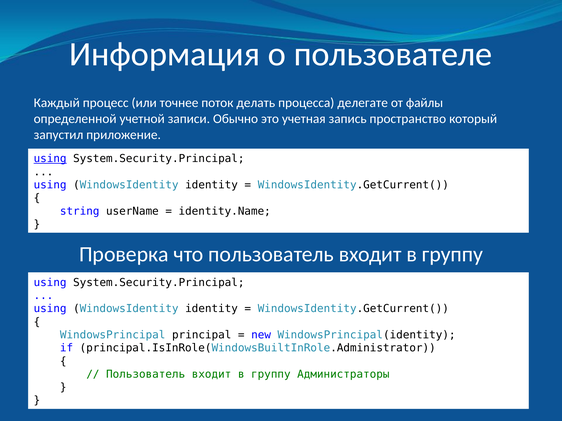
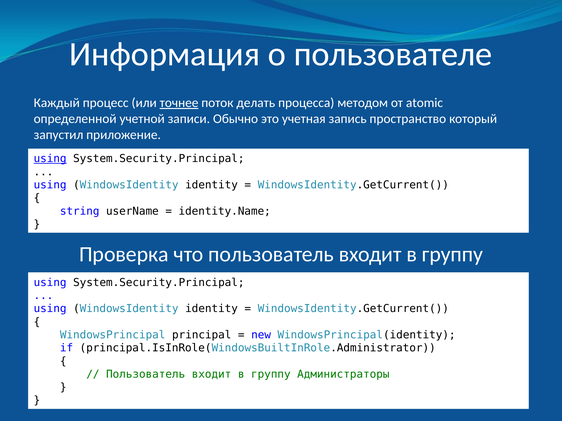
точнее underline: none -> present
делегате: делегате -> методом
файлы: файлы -> atomic
